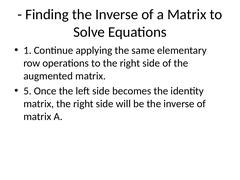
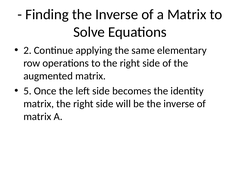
1: 1 -> 2
